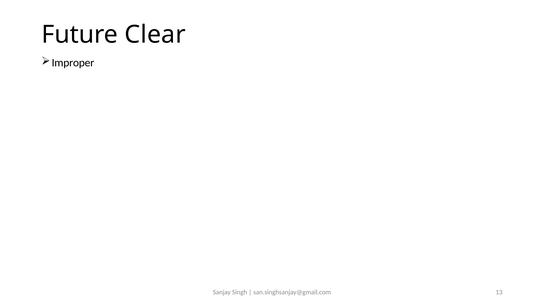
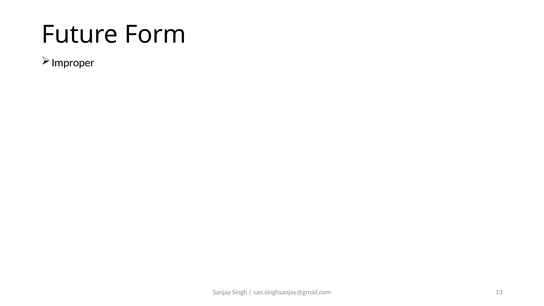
Clear: Clear -> Form
